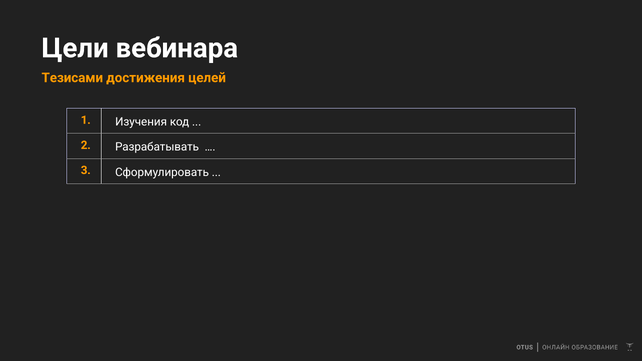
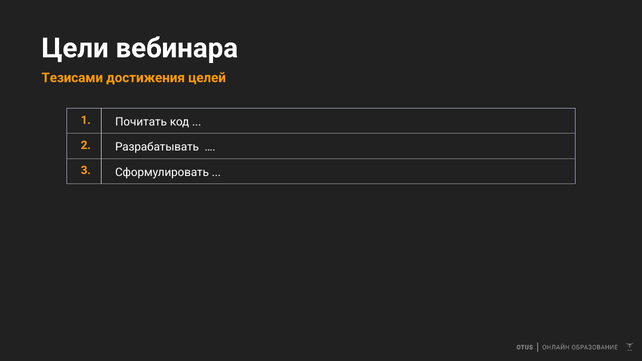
Изучения: Изучения -> Почитать
